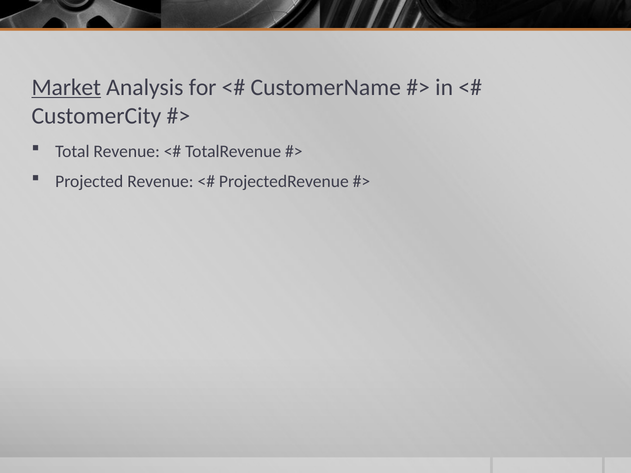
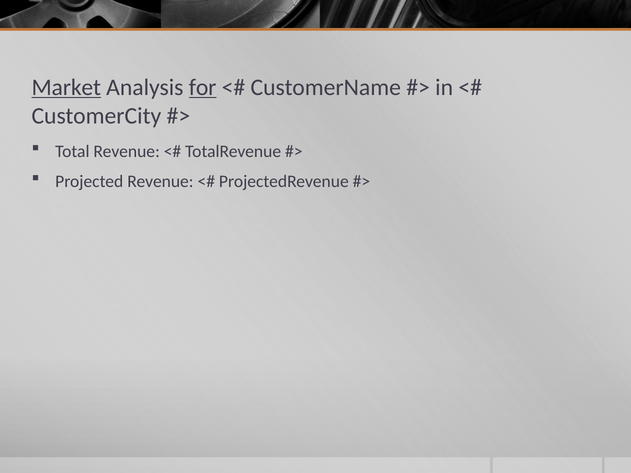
for underline: none -> present
